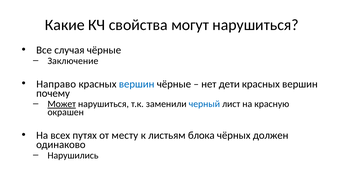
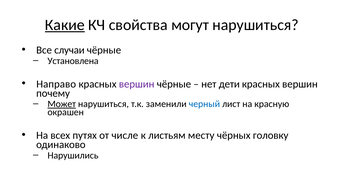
Какие underline: none -> present
случая: случая -> случаи
Заключение: Заключение -> Установлена
вершин at (137, 84) colour: blue -> purple
месту: месту -> числе
блока: блока -> месту
должен: должен -> головку
